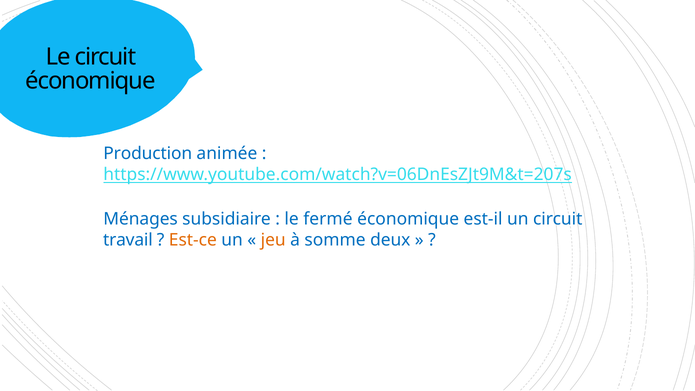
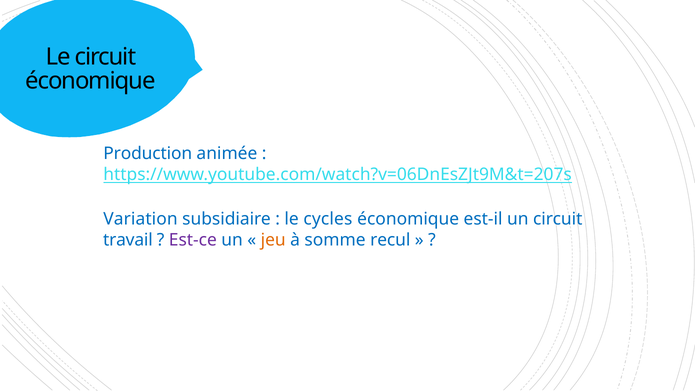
Ménages: Ménages -> Variation
fermé: fermé -> cycles
Est-ce colour: orange -> purple
deux: deux -> recul
